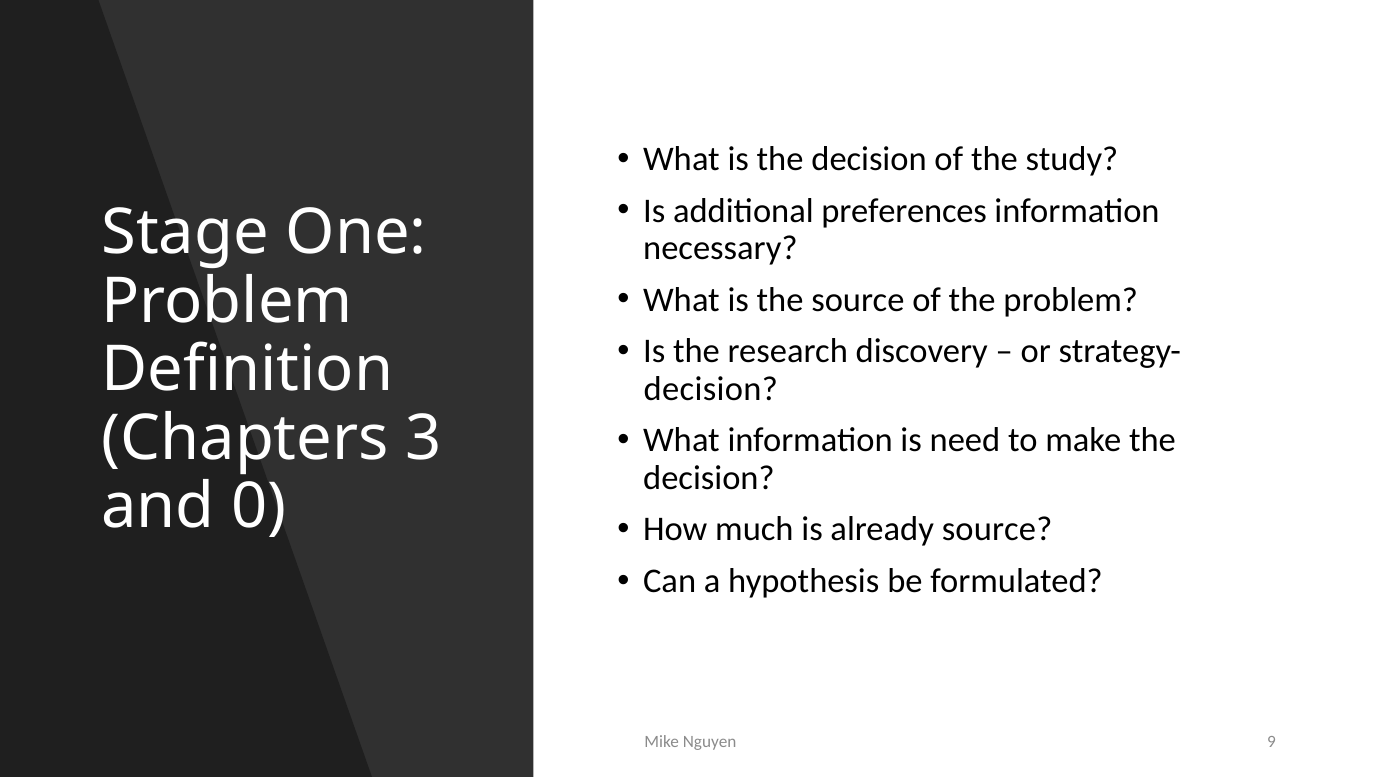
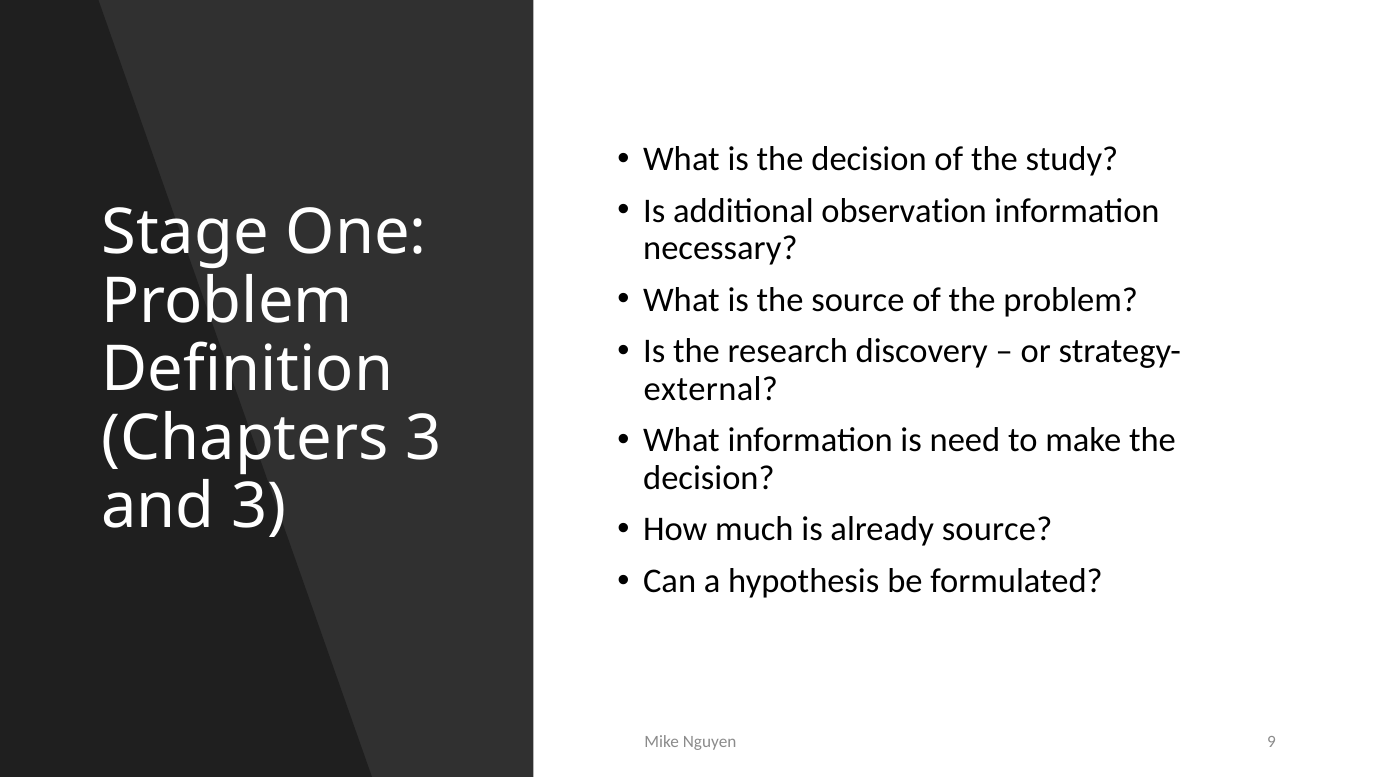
preferences: preferences -> observation
decision at (711, 389): decision -> external
and 0: 0 -> 3
